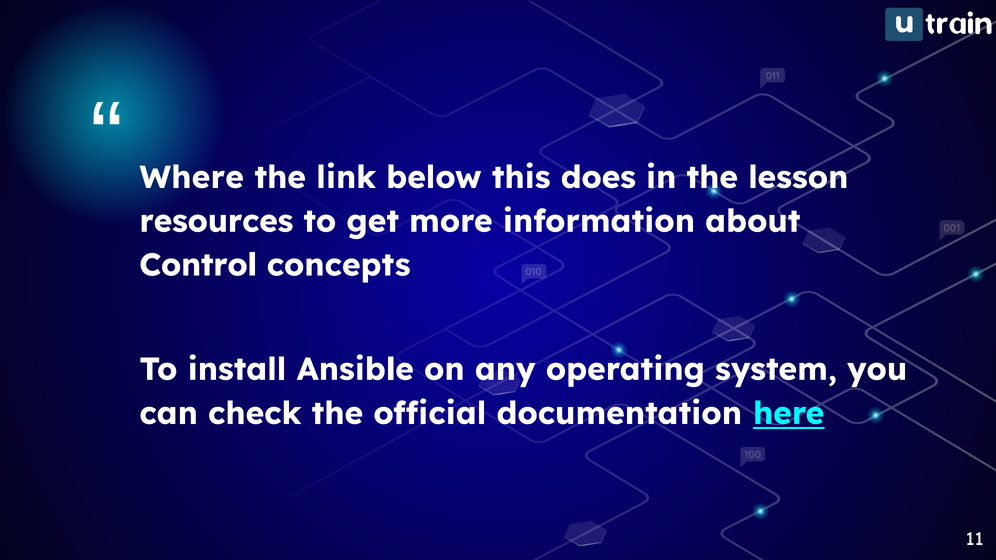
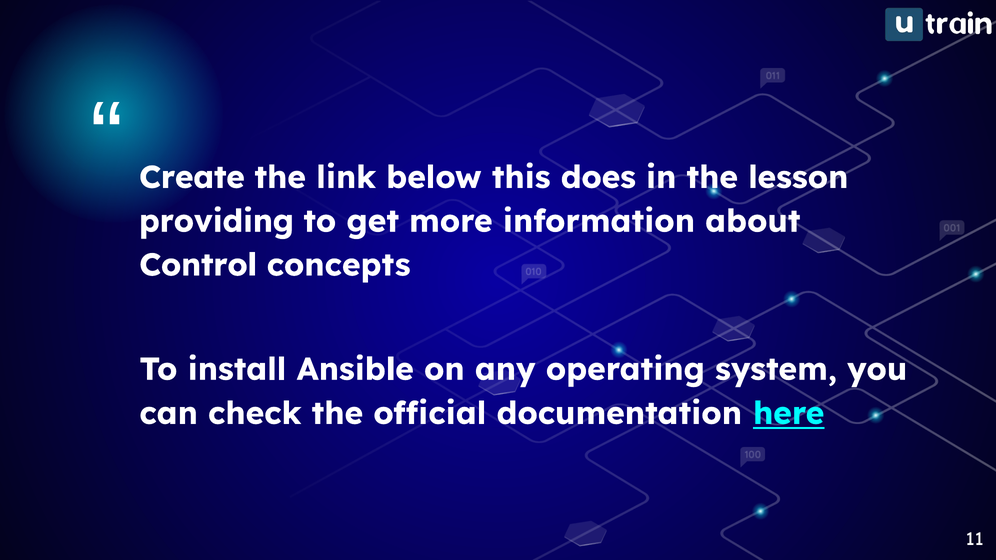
Where: Where -> Create
resources: resources -> providing
